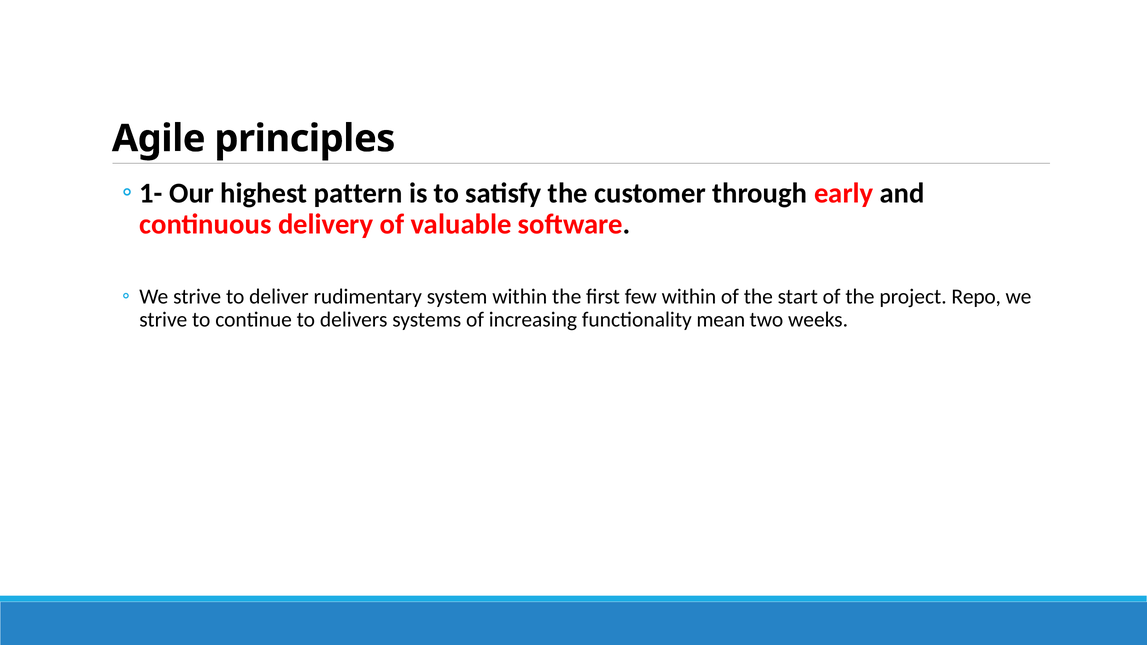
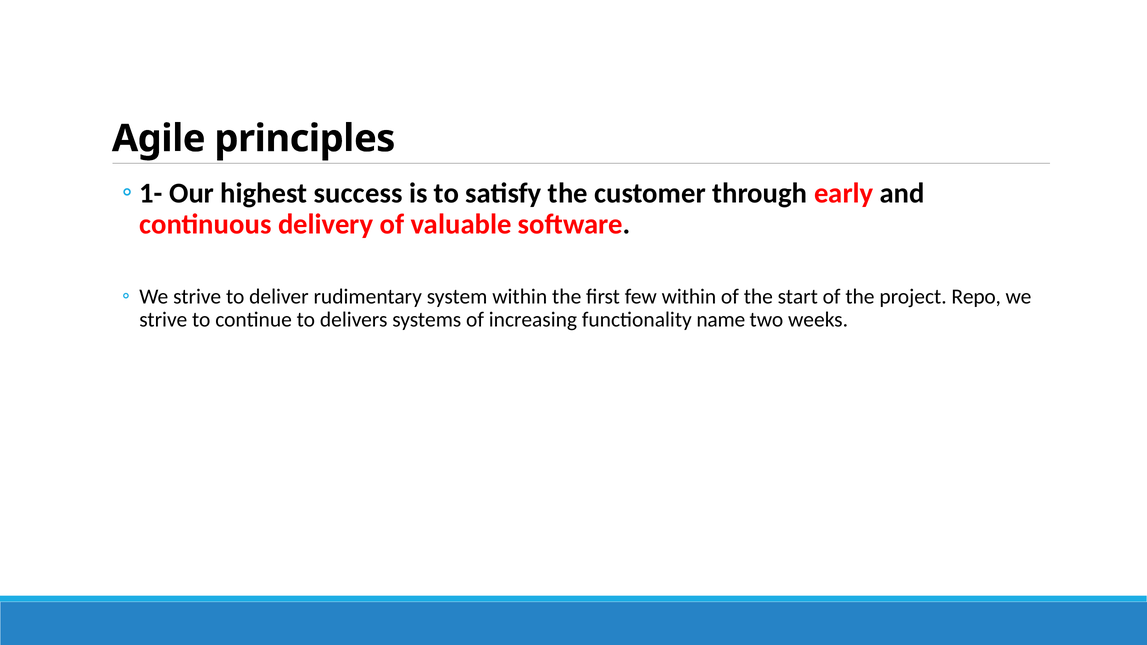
pattern: pattern -> success
mean: mean -> name
